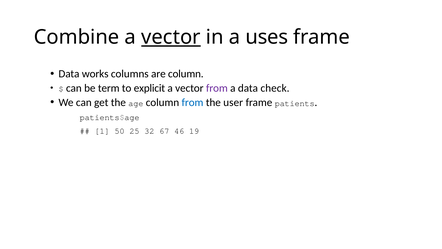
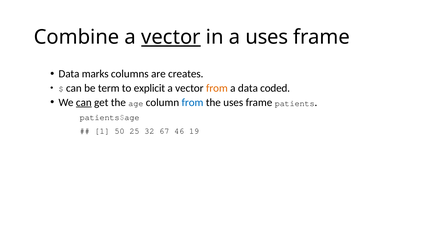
works: works -> marks
are column: column -> creates
from at (217, 88) colour: purple -> orange
check: check -> coded
can at (84, 102) underline: none -> present
the user: user -> uses
